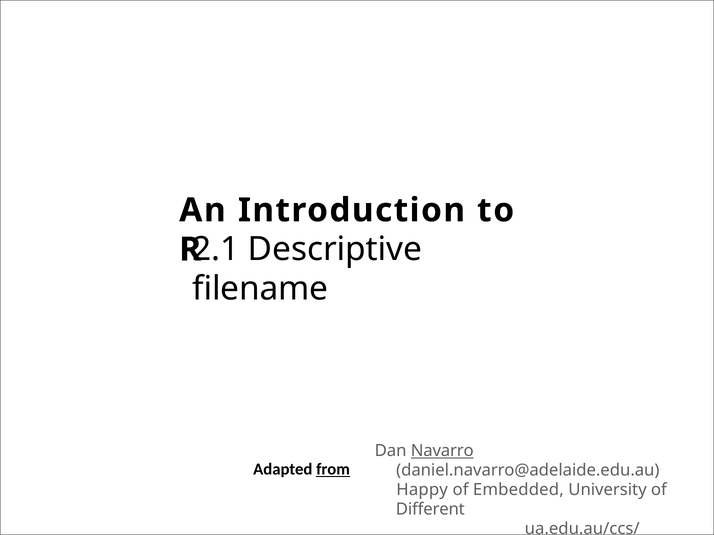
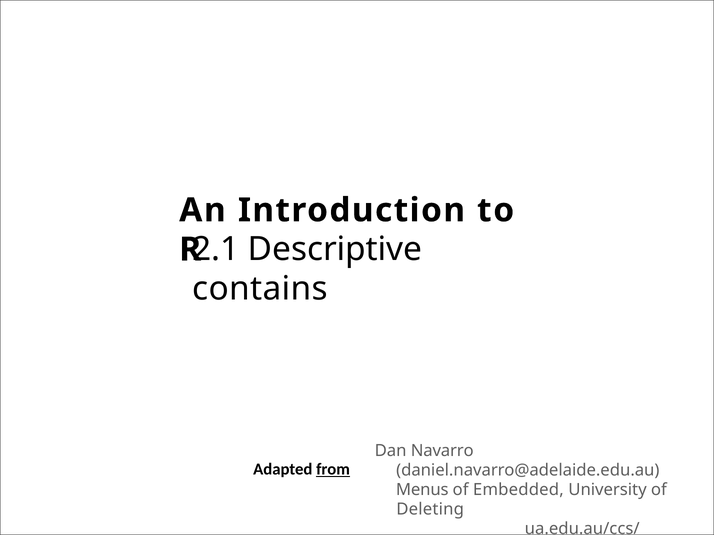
filename: filename -> contains
Navarro underline: present -> none
Happy: Happy -> Menus
Different: Different -> Deleting
